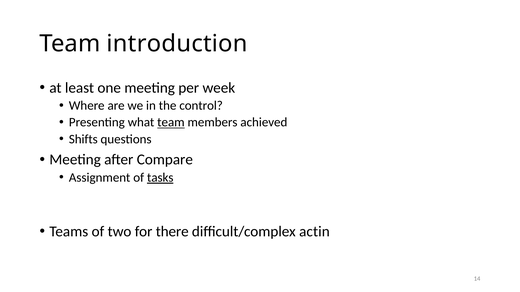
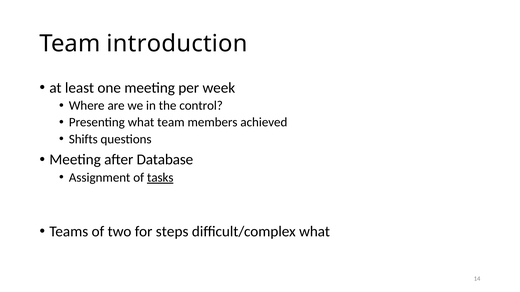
team at (171, 123) underline: present -> none
Compare: Compare -> Database
there: there -> steps
difficult/complex actin: actin -> what
